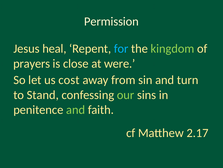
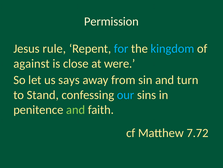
heal: heal -> rule
kingdom colour: light green -> light blue
prayers: prayers -> against
cost: cost -> says
our colour: light green -> light blue
2.17: 2.17 -> 7.72
